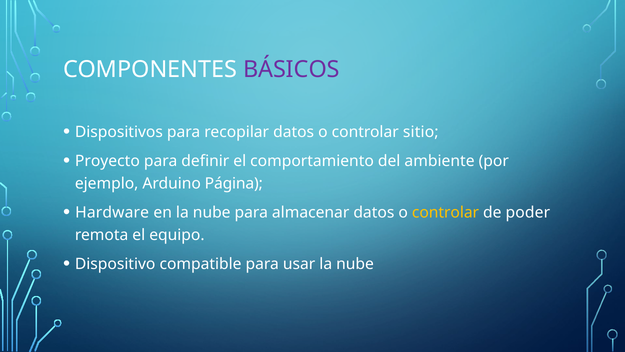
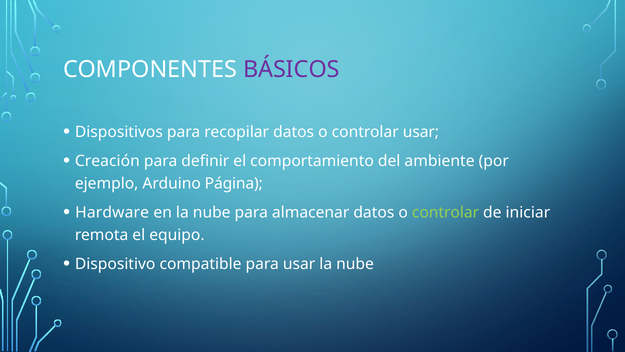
controlar sitio: sitio -> usar
Proyecto: Proyecto -> Creación
controlar at (445, 212) colour: yellow -> light green
poder: poder -> iniciar
